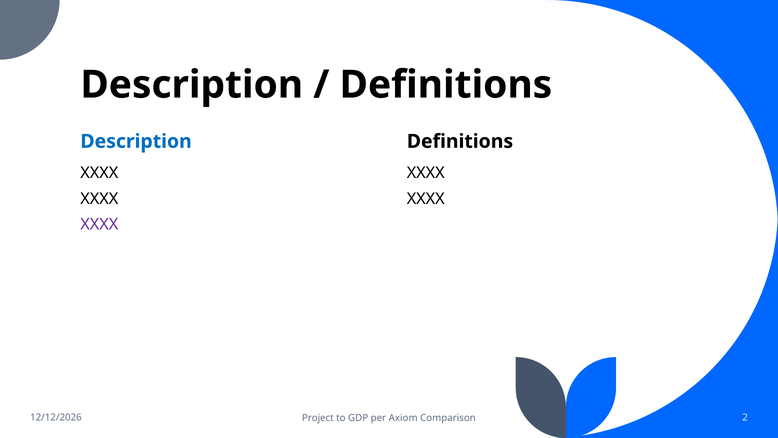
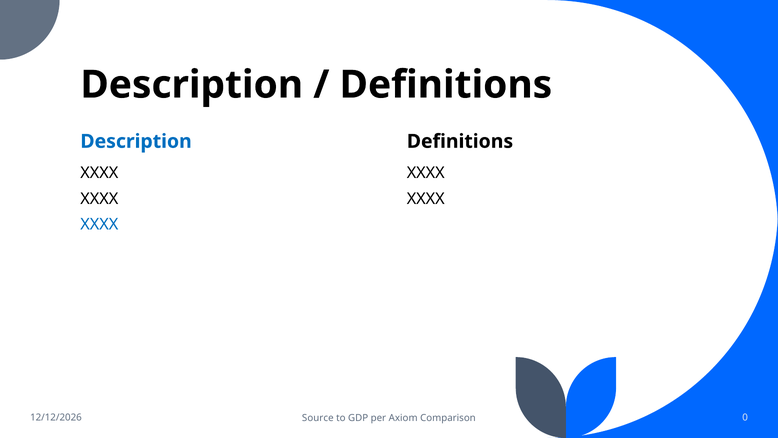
XXXX at (99, 224) colour: purple -> blue
Project: Project -> Source
2: 2 -> 0
